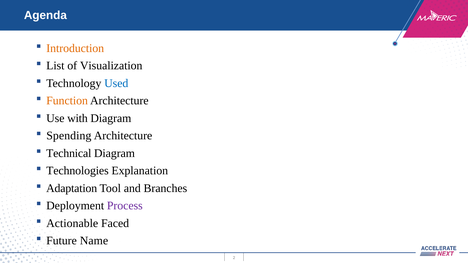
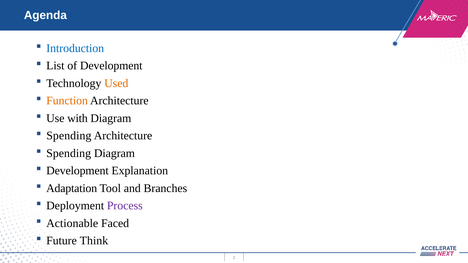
Introduction colour: orange -> blue
of Visualization: Visualization -> Development
Used colour: blue -> orange
Technical at (69, 153): Technical -> Spending
Technologies at (77, 171): Technologies -> Development
Name: Name -> Think
